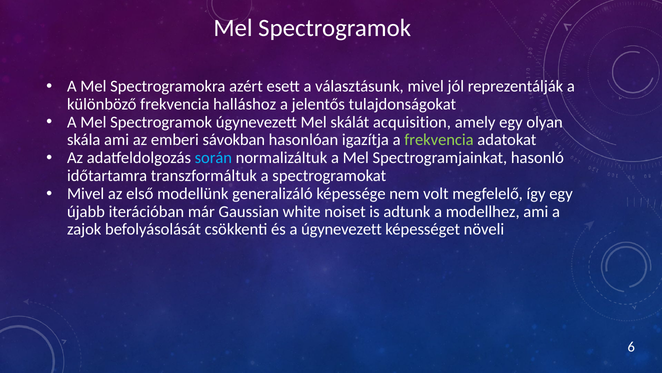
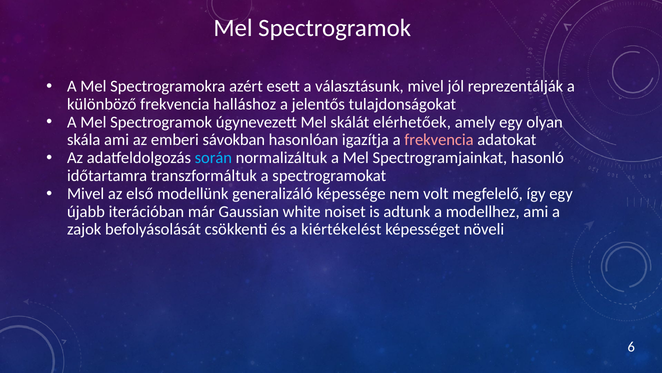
acquisition: acquisition -> elérhetőek
frekvencia at (439, 140) colour: light green -> pink
a úgynevezett: úgynevezett -> kiértékelést
